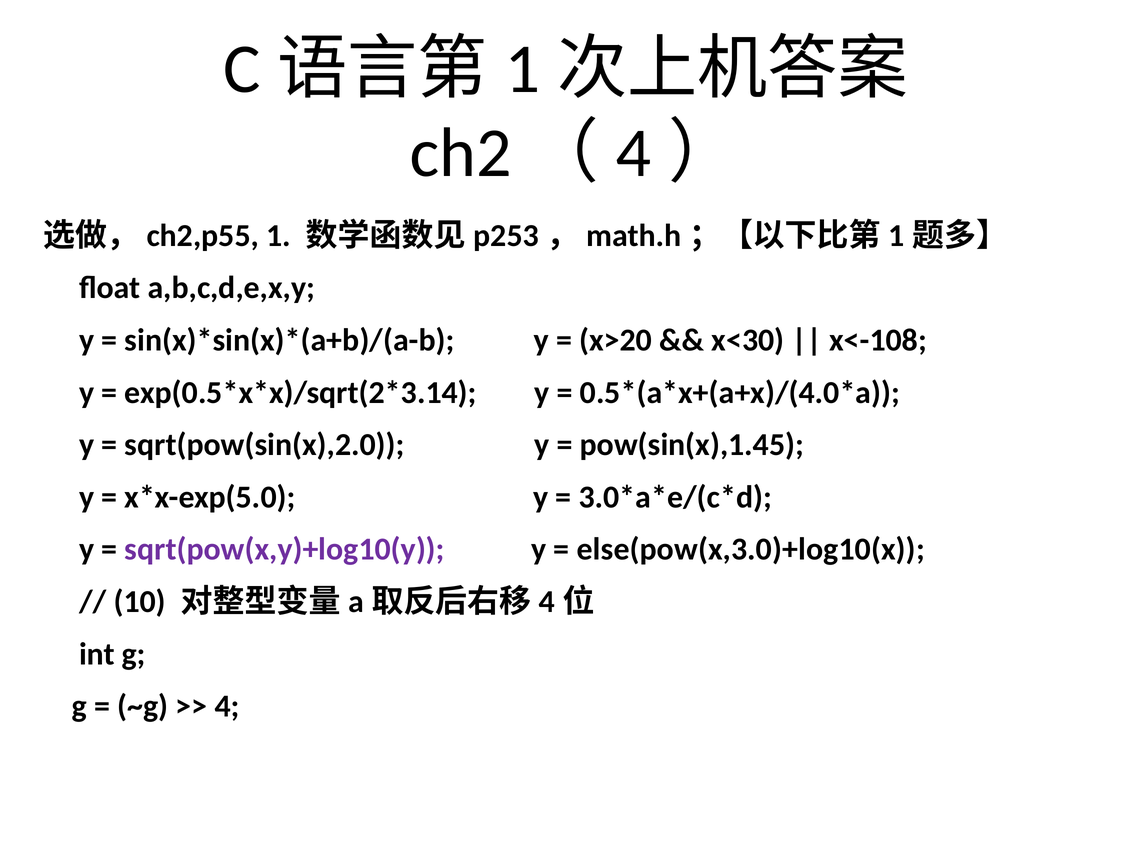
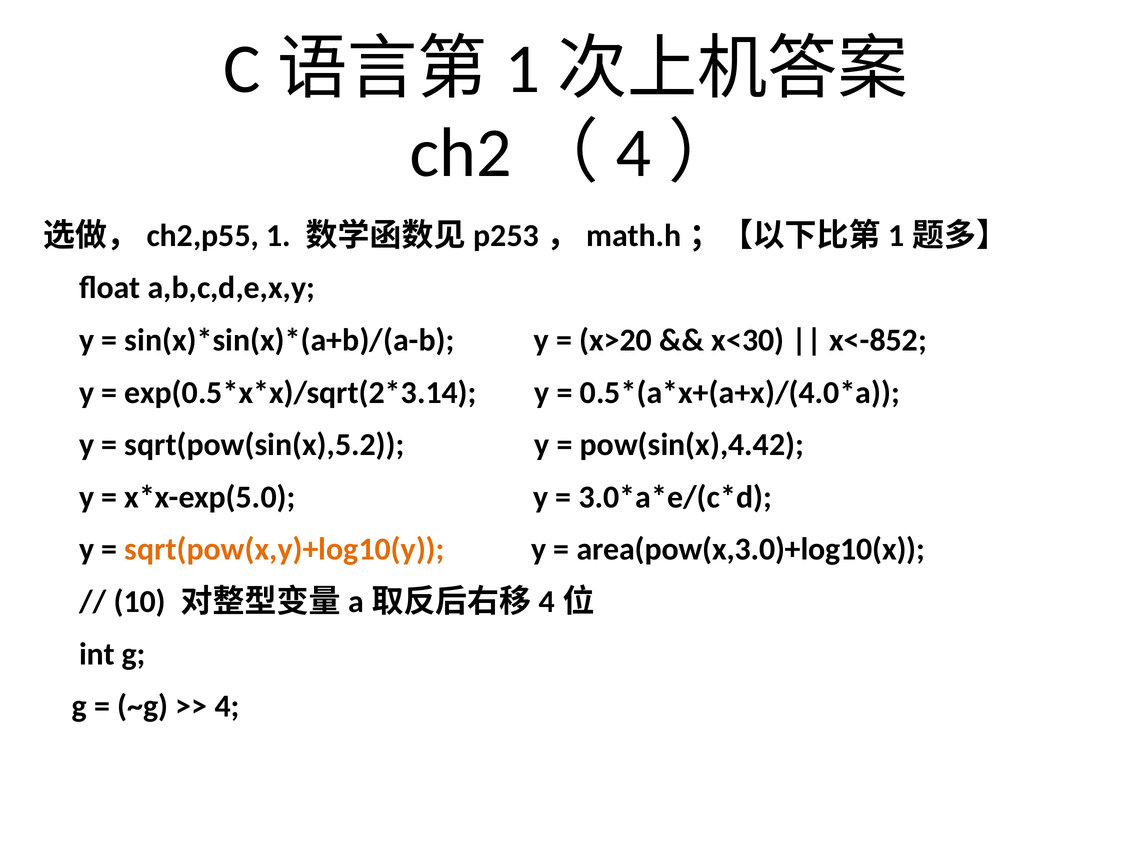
x<-108: x<-108 -> x<-852
sqrt(pow(sin(x),2.0: sqrt(pow(sin(x),2.0 -> sqrt(pow(sin(x),5.2
pow(sin(x),1.45: pow(sin(x),1.45 -> pow(sin(x),4.42
sqrt(pow(x,y)+log10(y colour: purple -> orange
else(pow(x,3.0)+log10(x: else(pow(x,3.0)+log10(x -> area(pow(x,3.0)+log10(x
